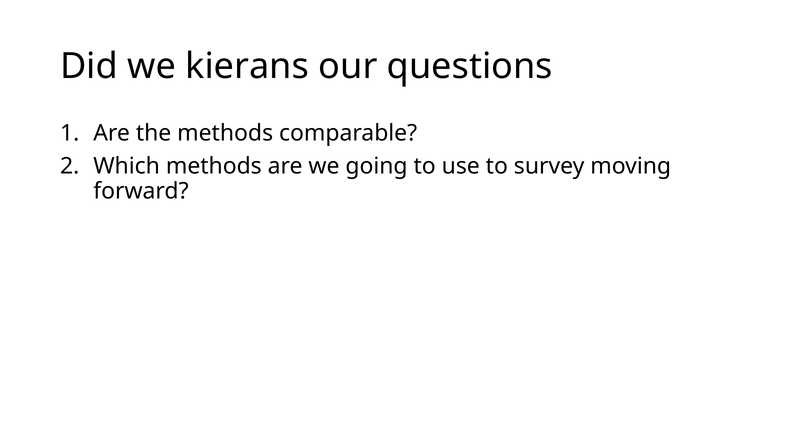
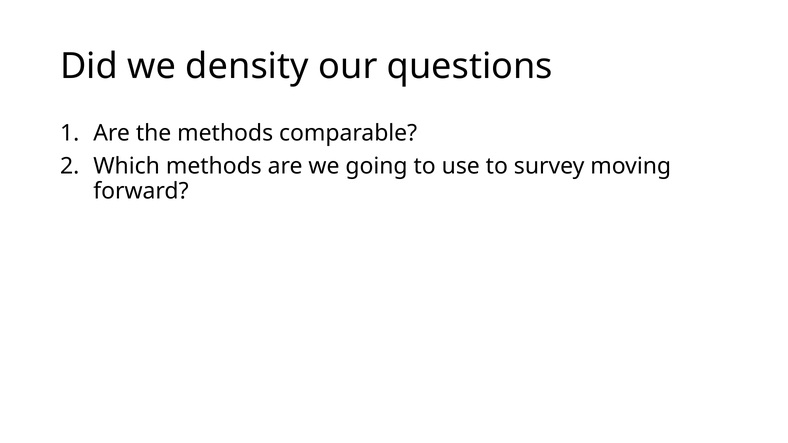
kierans: kierans -> density
